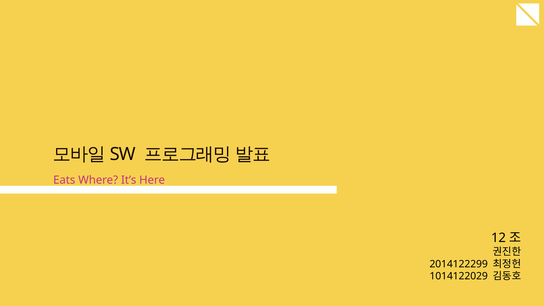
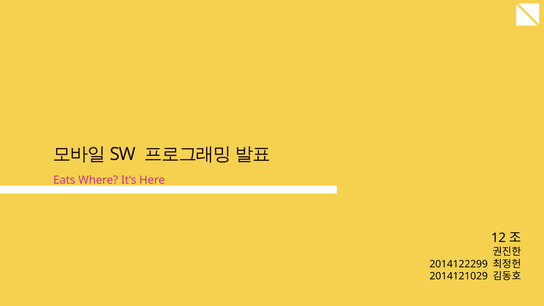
1014122029: 1014122029 -> 2014121029
